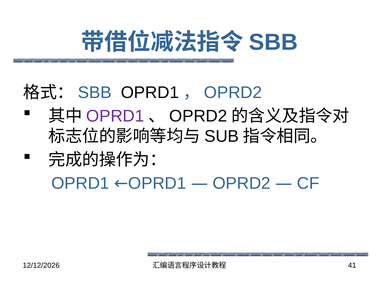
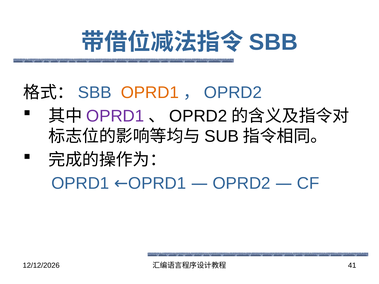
OPRD1 at (150, 93) colour: black -> orange
